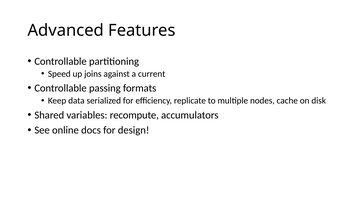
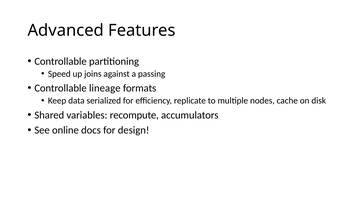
current: current -> passing
passing: passing -> lineage
